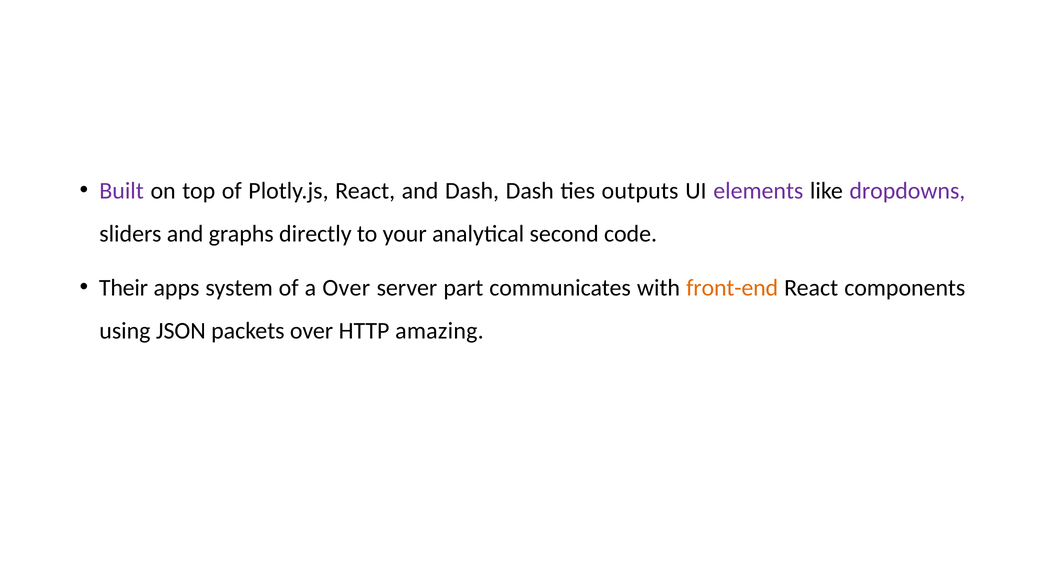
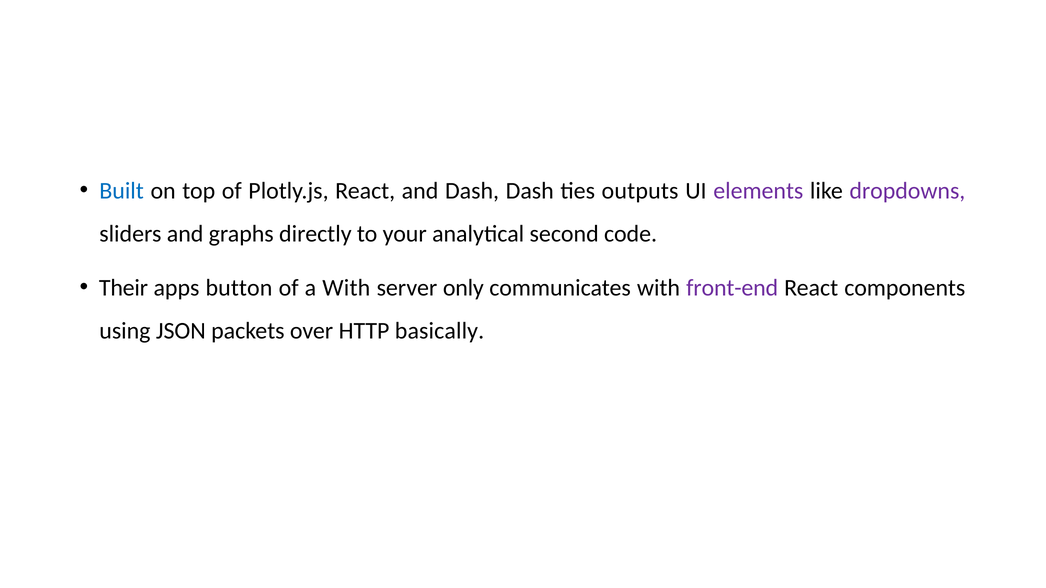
Built colour: purple -> blue
system: system -> button
a Over: Over -> With
part: part -> only
front-end colour: orange -> purple
amazing: amazing -> basically
